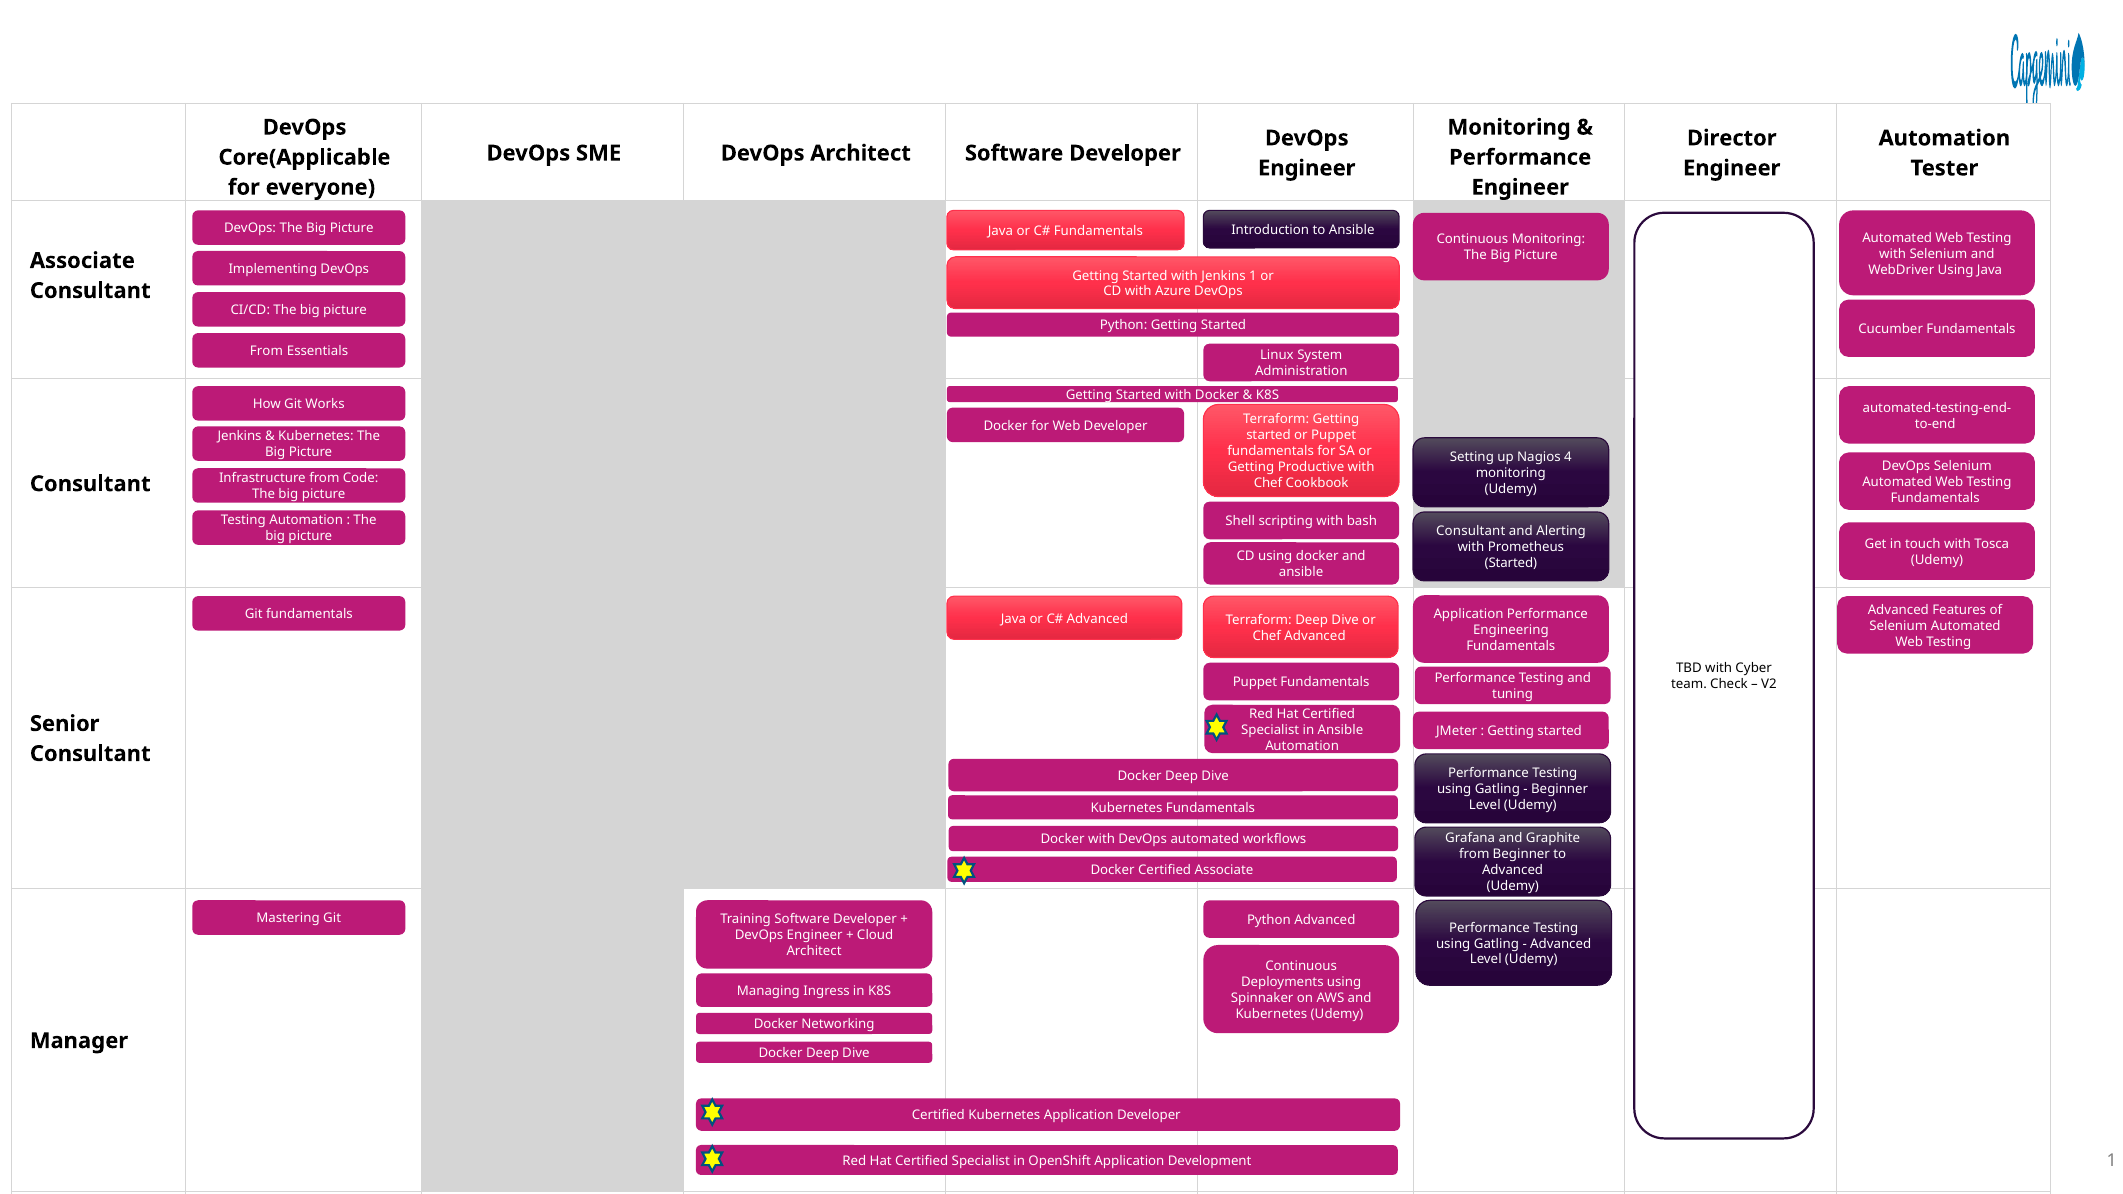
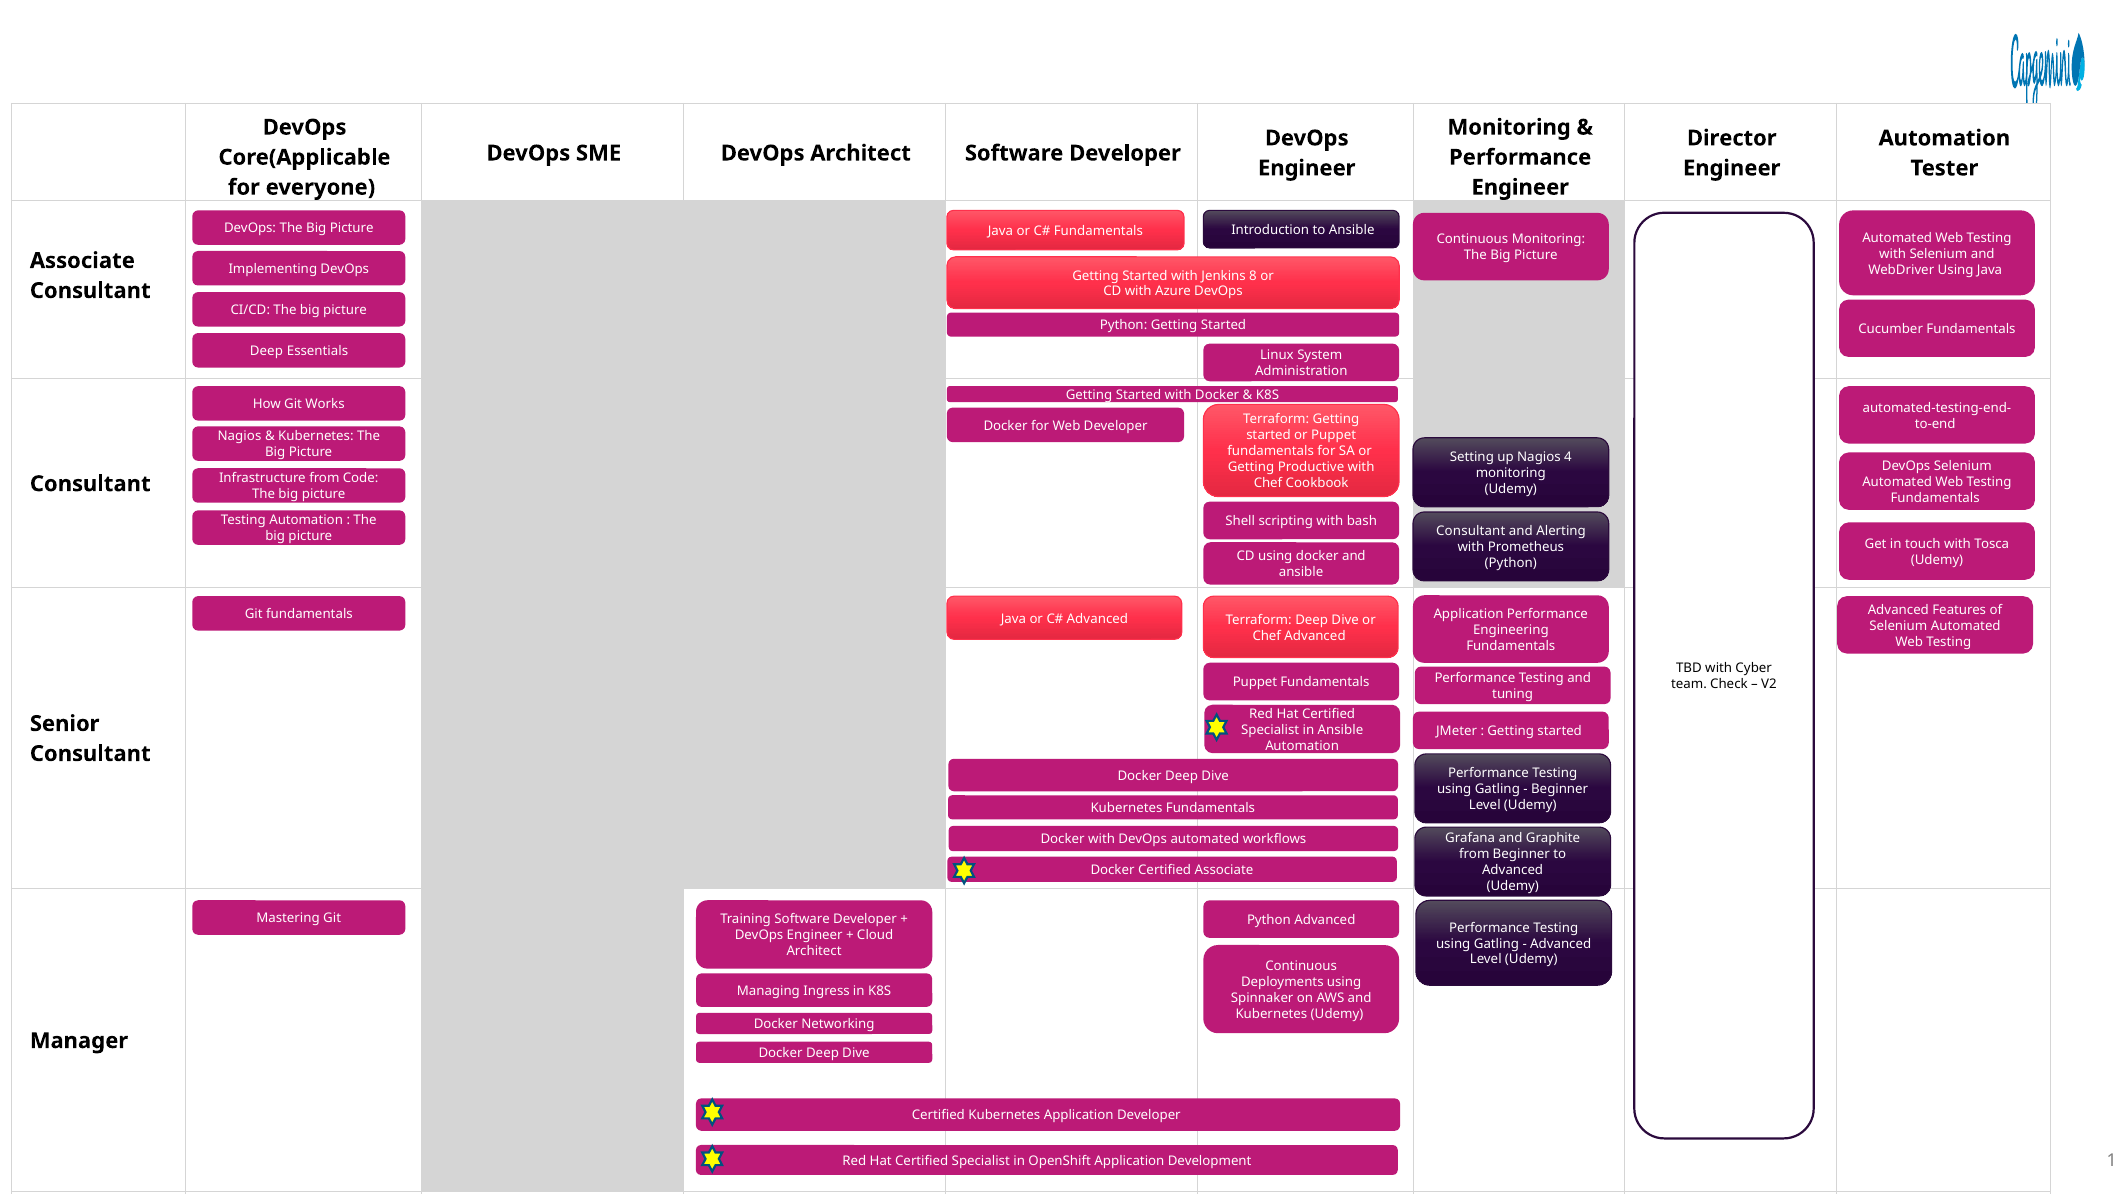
Jenkins 1: 1 -> 8
From at (266, 351): From -> Deep
Jenkins at (240, 437): Jenkins -> Nagios
Started at (1511, 563): Started -> Python
